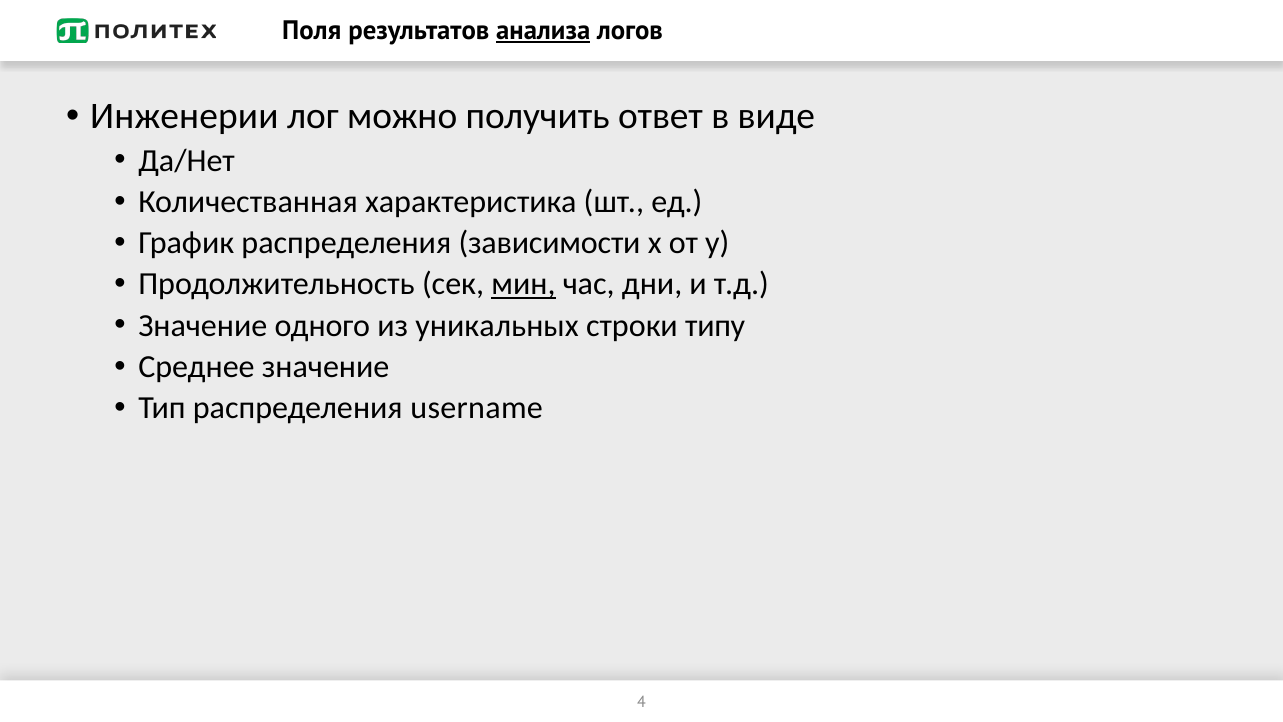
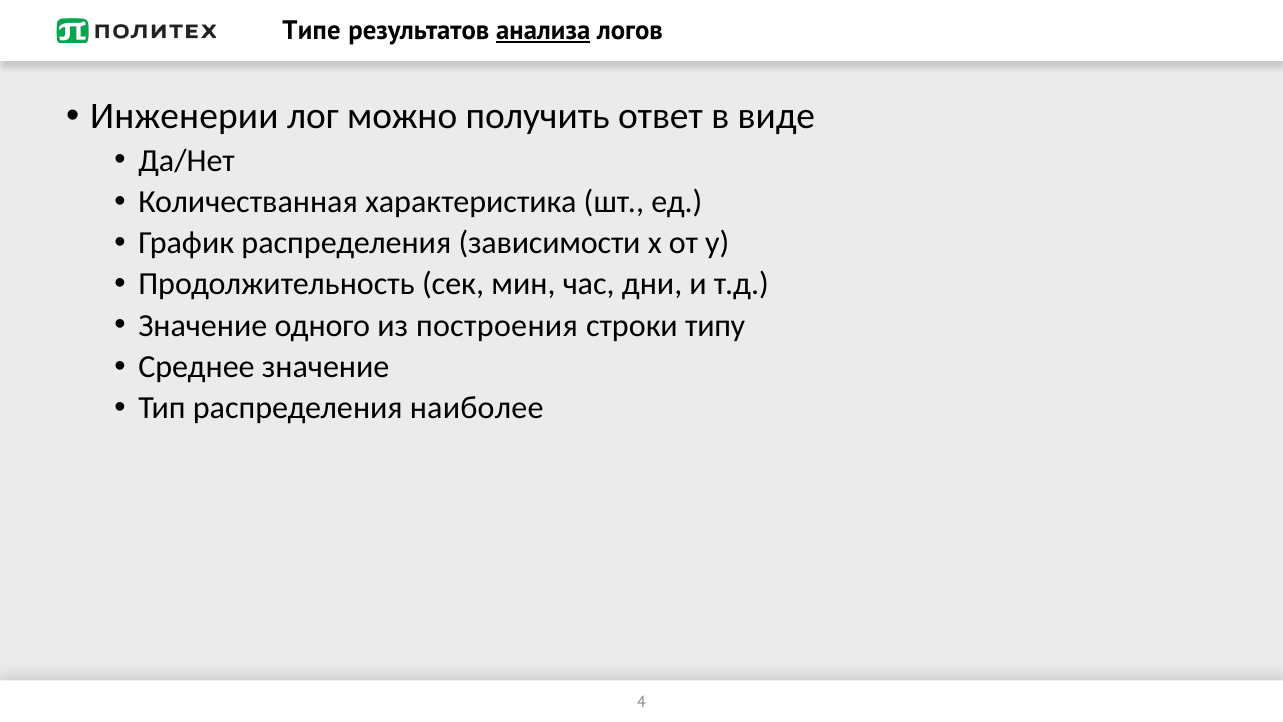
Поля: Поля -> Типе
мин underline: present -> none
уникальных: уникальных -> построения
username: username -> наиболее
